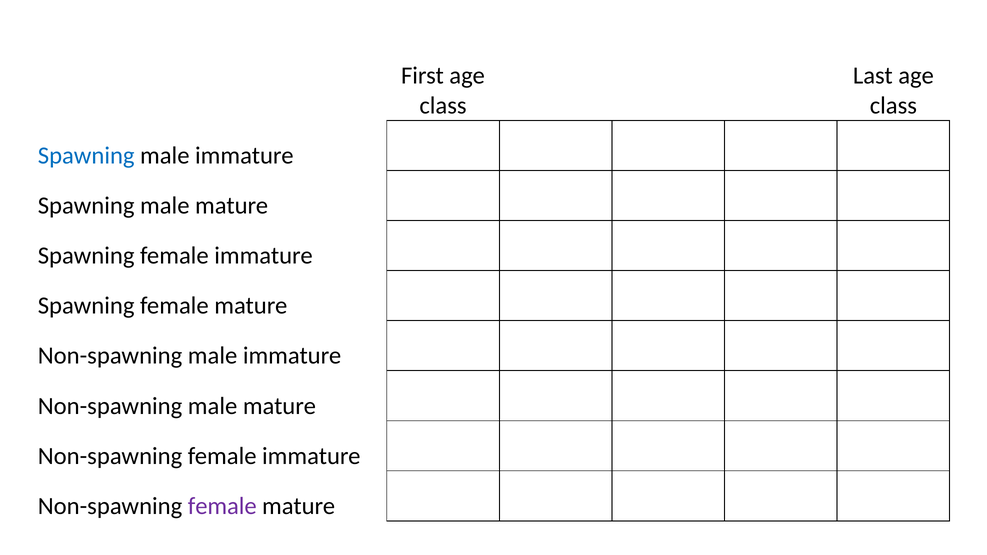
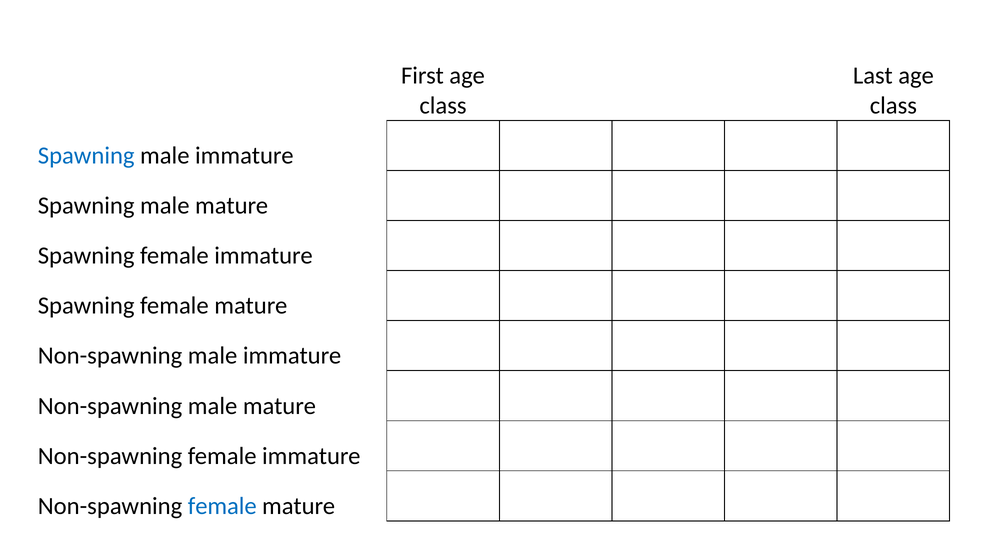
female at (222, 506) colour: purple -> blue
